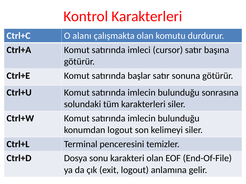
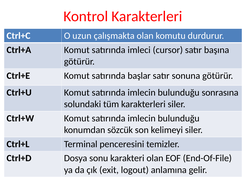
alanı: alanı -> uzun
konumdan logout: logout -> sözcük
